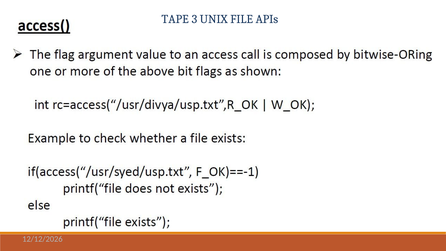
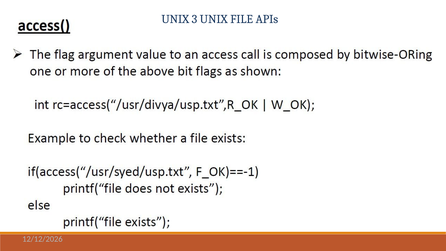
TAPE at (175, 19): TAPE -> UNIX
